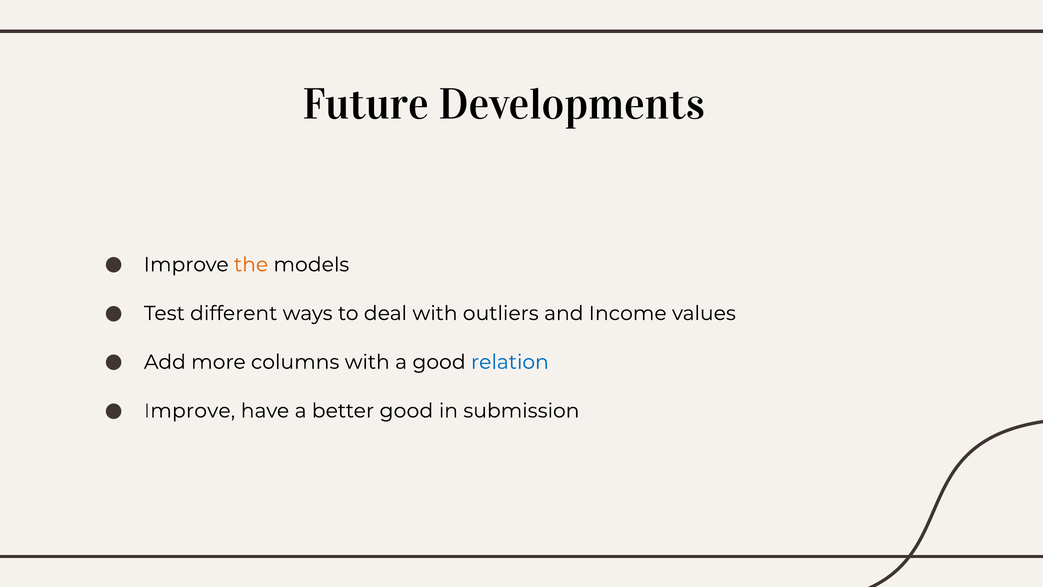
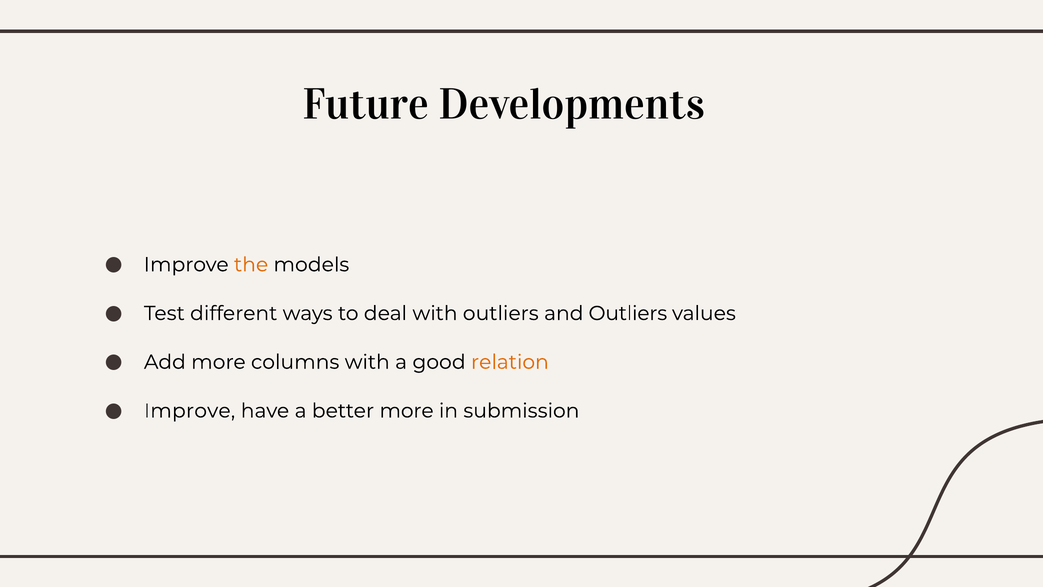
and Income: Income -> Outliers
relation colour: blue -> orange
better good: good -> more
